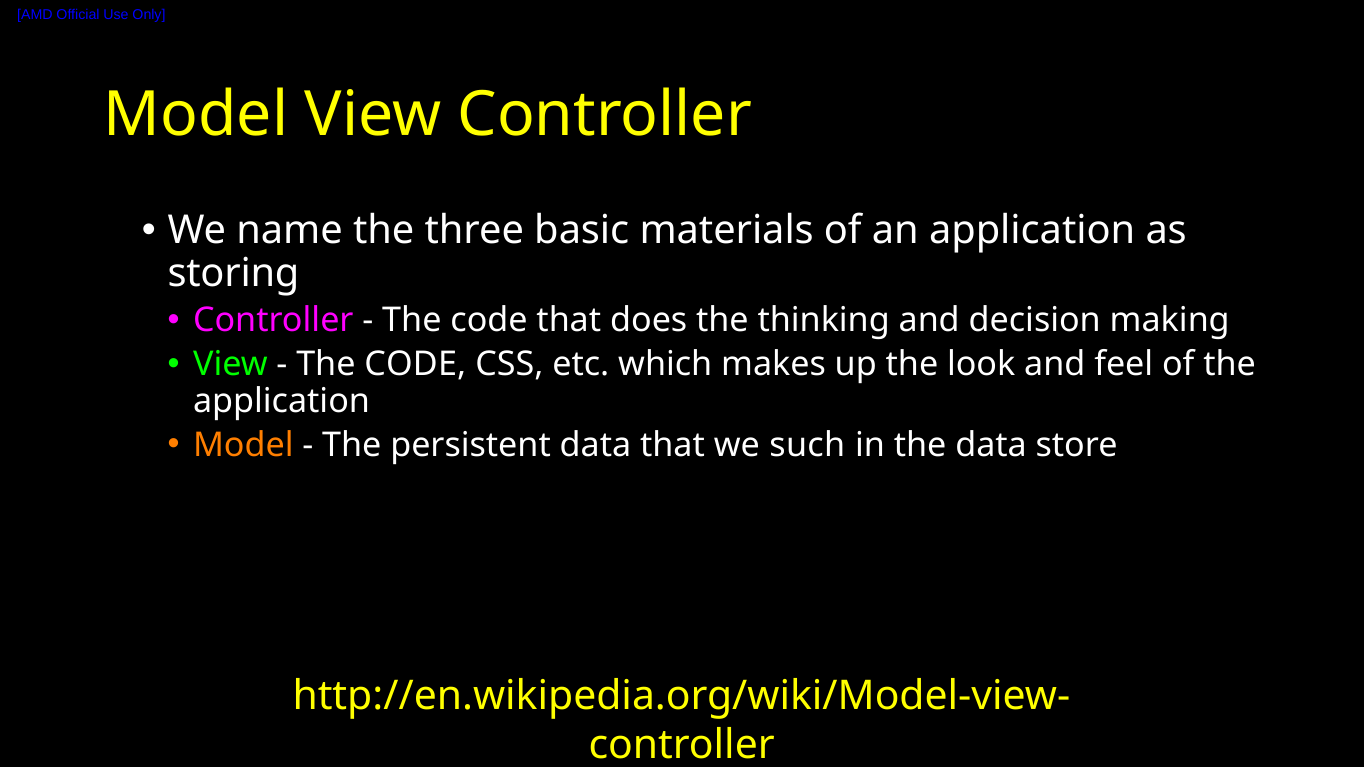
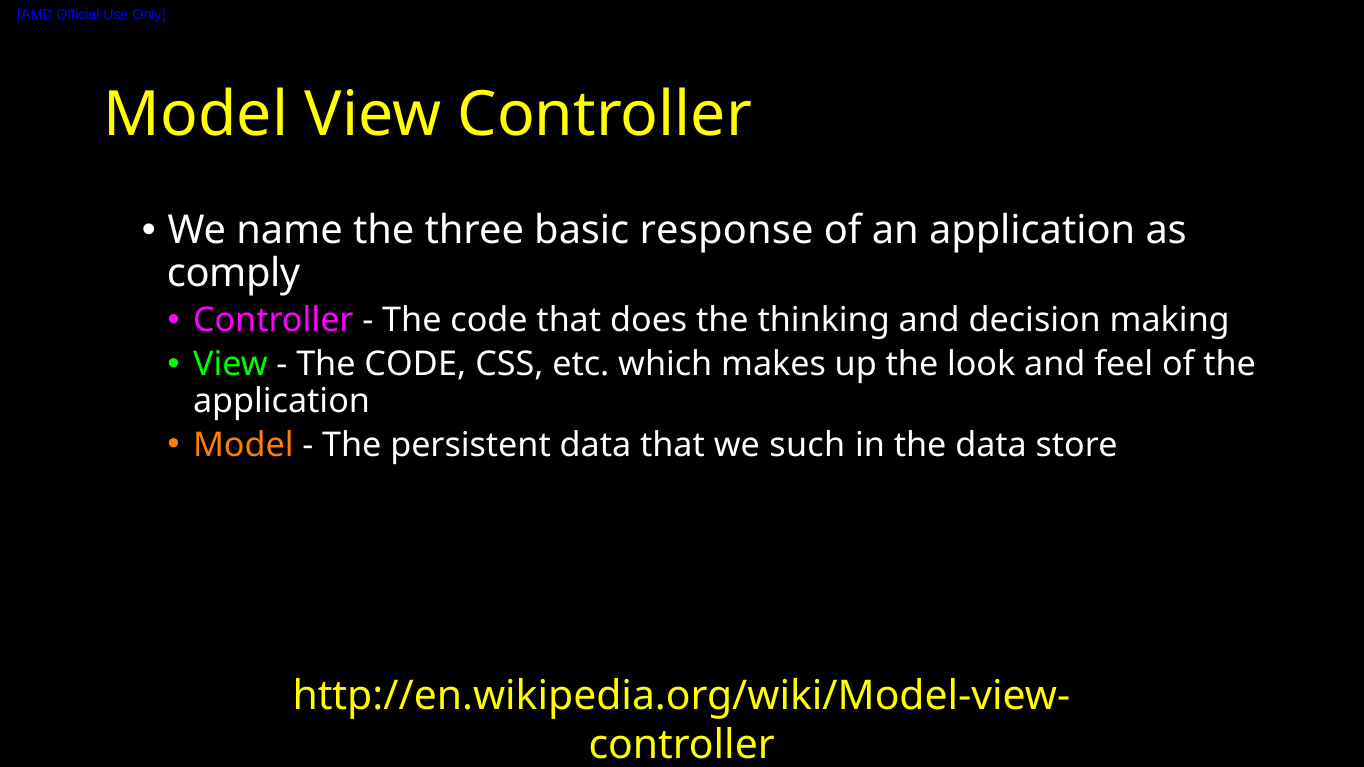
materials: materials -> response
storing: storing -> comply
